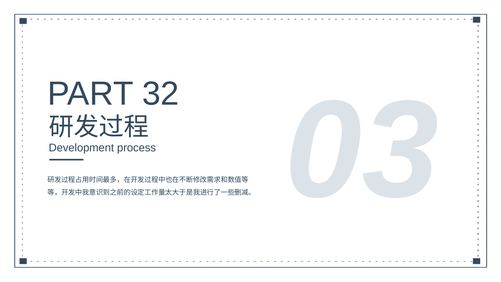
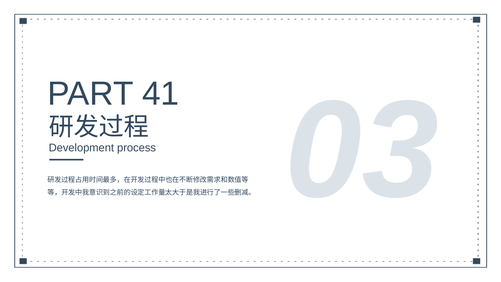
32: 32 -> 41
